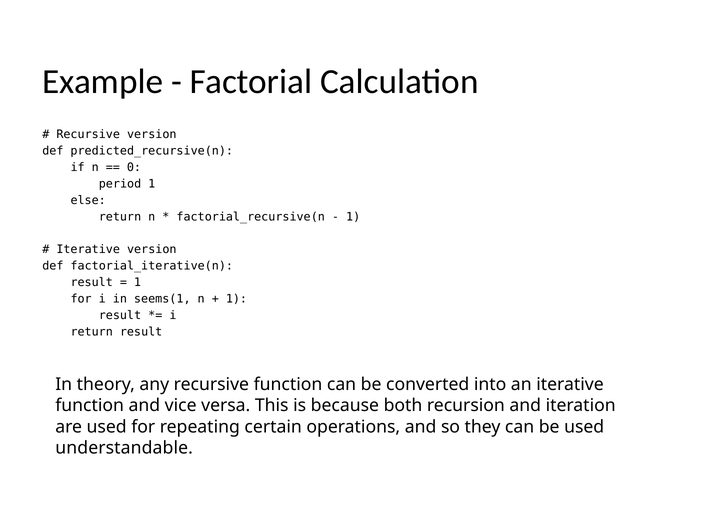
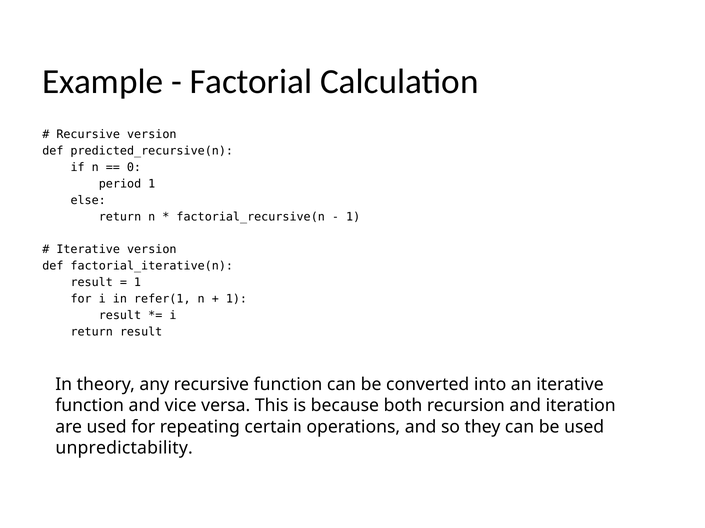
seems(1: seems(1 -> refer(1
understandable: understandable -> unpredictability
